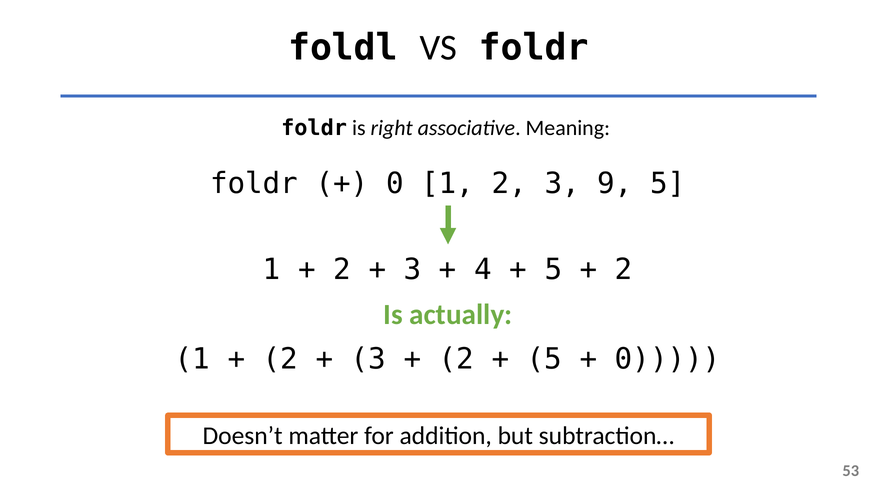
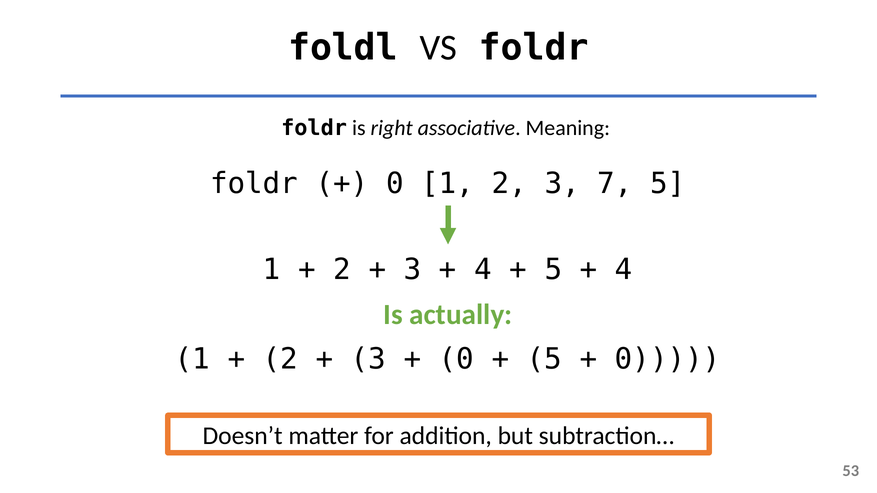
9: 9 -> 7
2 at (624, 270): 2 -> 4
2 at (456, 359): 2 -> 0
